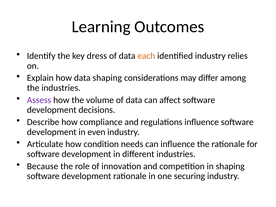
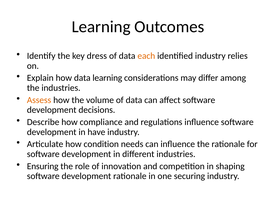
data shaping: shaping -> learning
Assess colour: purple -> orange
even: even -> have
Because: Because -> Ensuring
